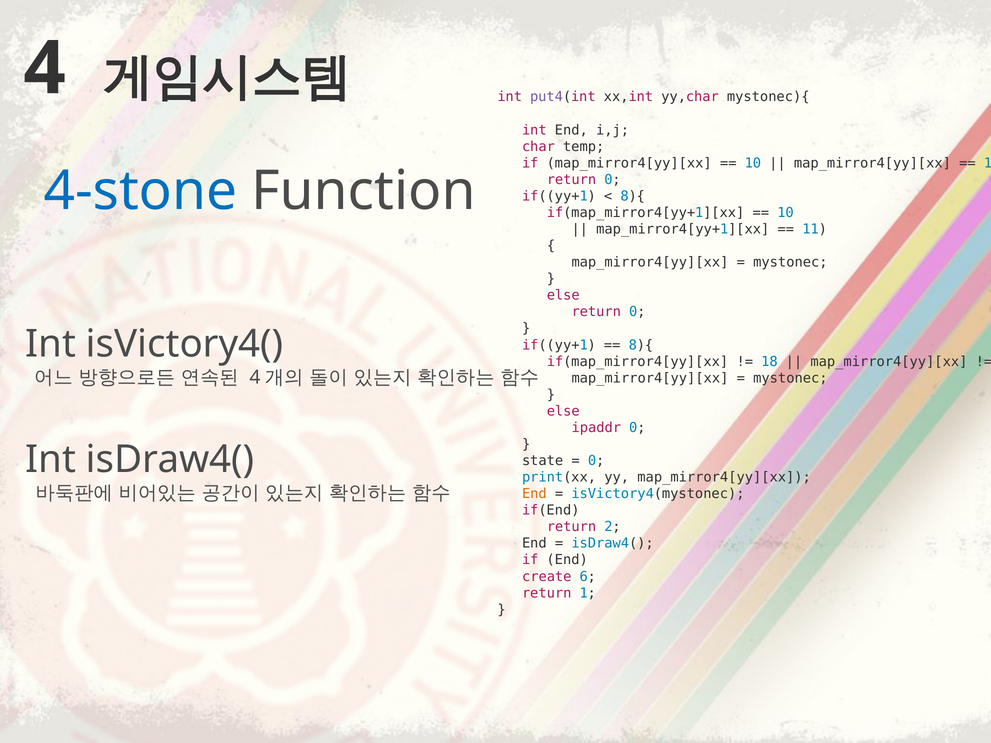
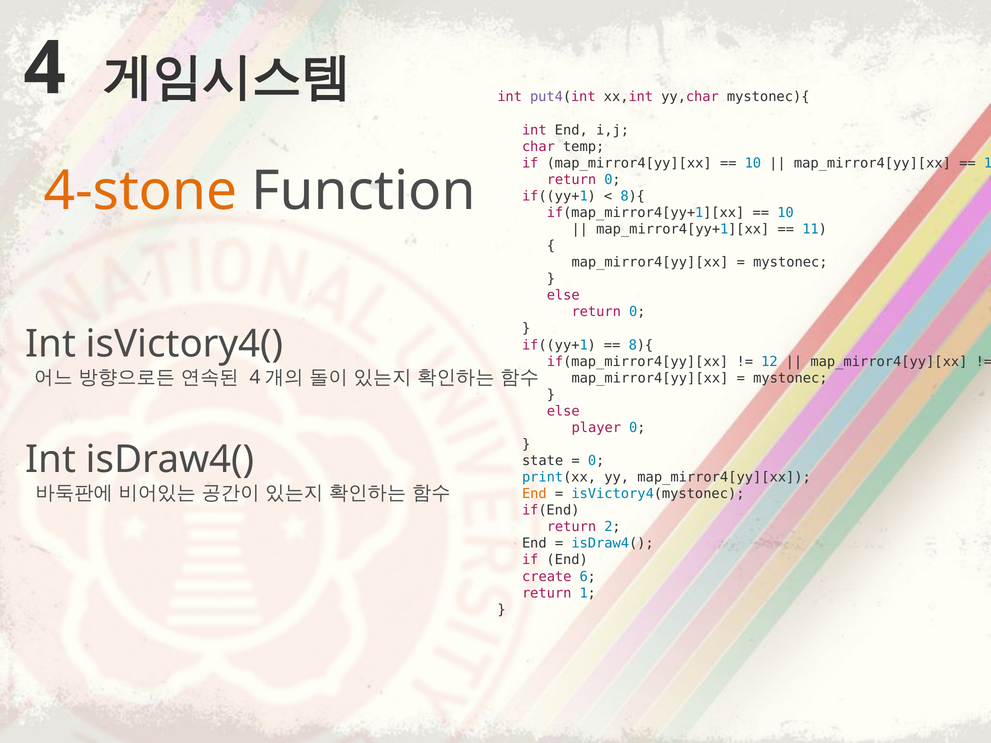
4-stone colour: blue -> orange
18: 18 -> 12
ipaddr: ipaddr -> player
